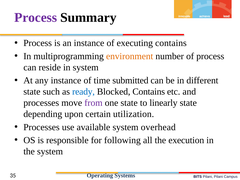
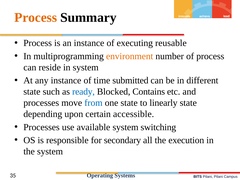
Process at (36, 18) colour: purple -> orange
executing contains: contains -> reusable
from colour: purple -> blue
utilization: utilization -> accessible
overhead: overhead -> switching
following: following -> secondary
